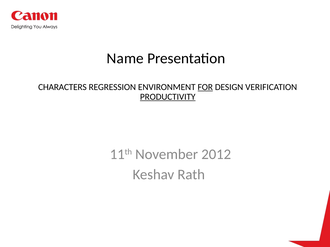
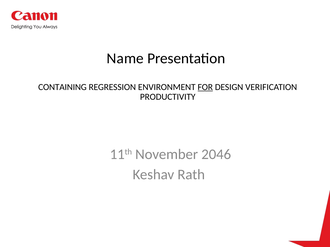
CHARACTERS: CHARACTERS -> CONTAINING
PRODUCTIVITY underline: present -> none
2012: 2012 -> 2046
